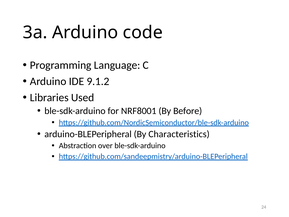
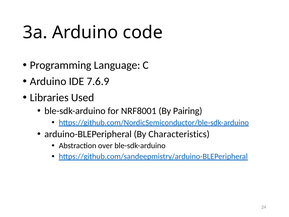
9.1.2: 9.1.2 -> 7.6.9
Before: Before -> Pairing
